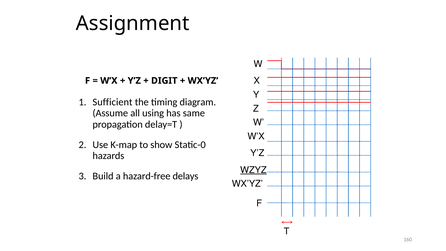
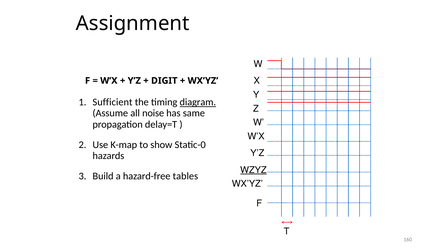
diagram underline: none -> present
using: using -> noise
delays: delays -> tables
